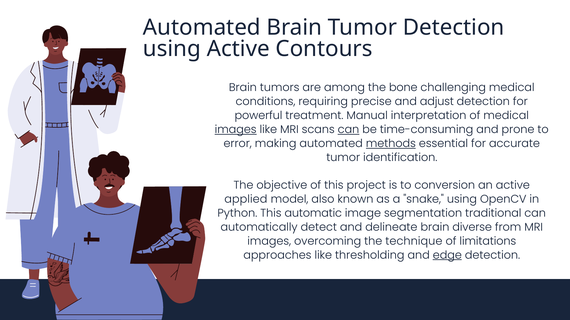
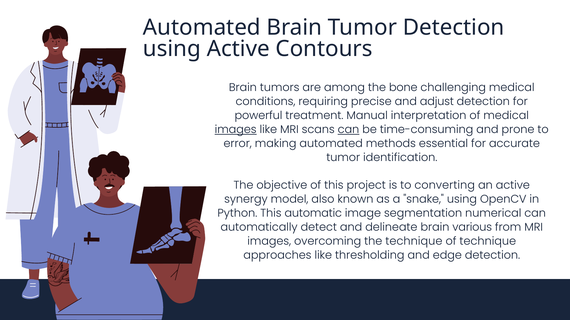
methods underline: present -> none
conversion: conversion -> converting
applied: applied -> synergy
traditional: traditional -> numerical
diverse: diverse -> various
of limitations: limitations -> technique
edge underline: present -> none
